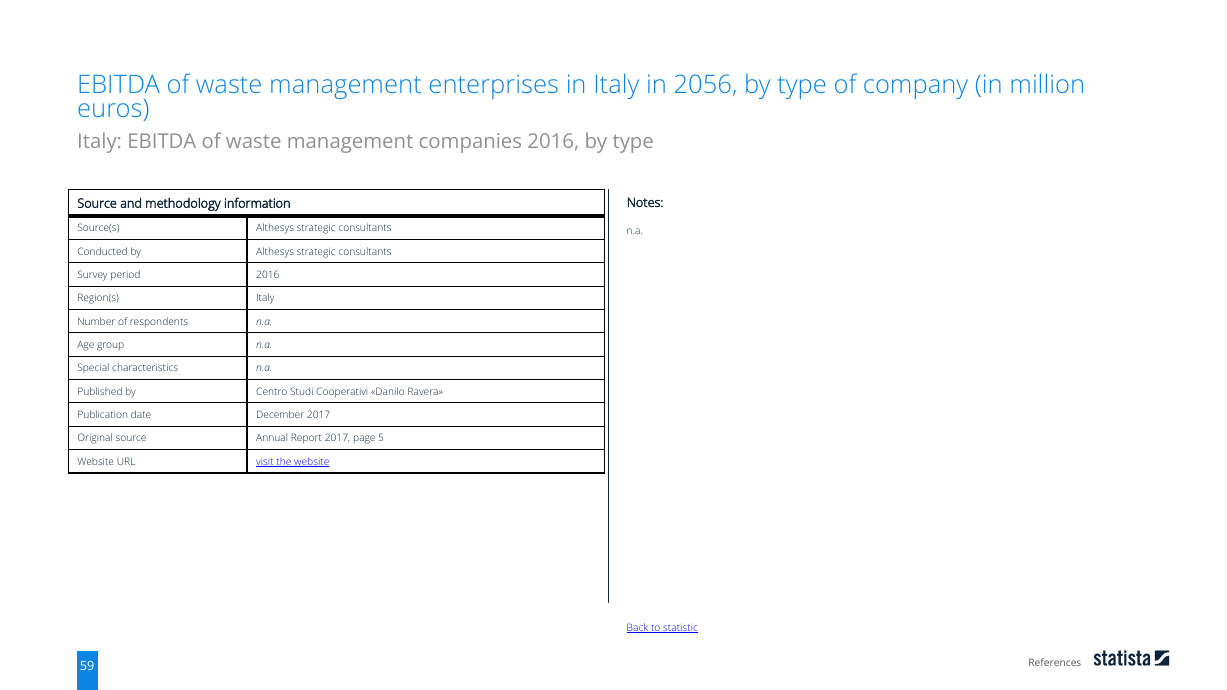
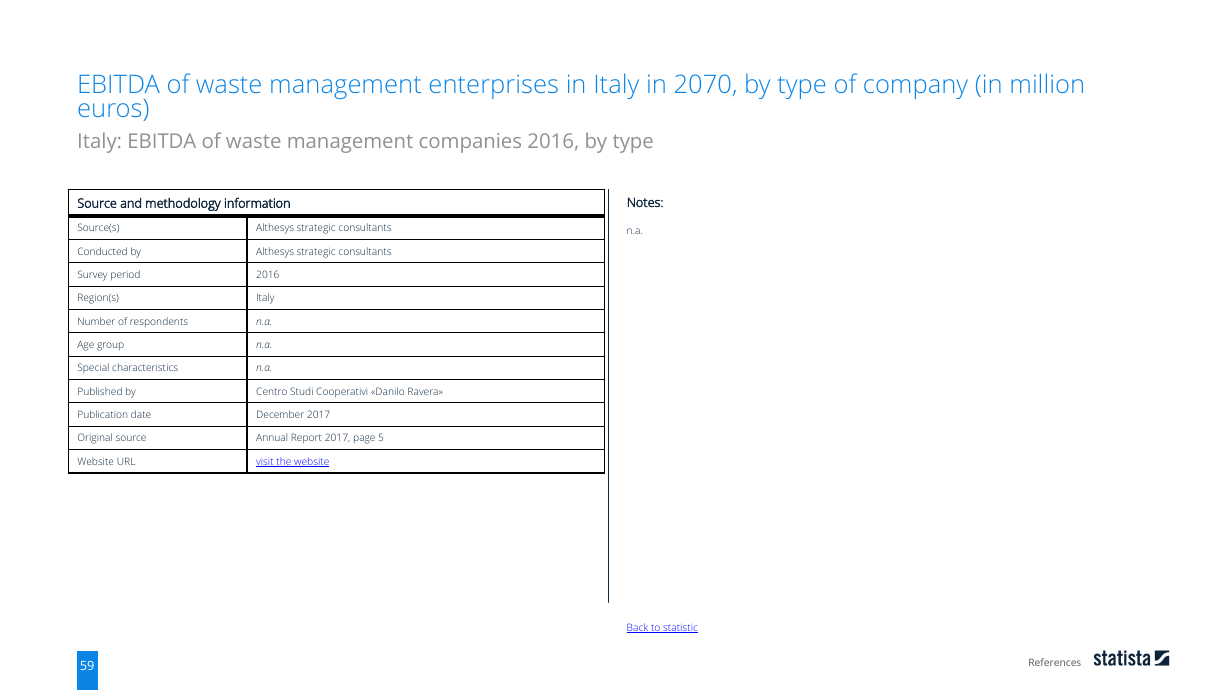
2056: 2056 -> 2070
